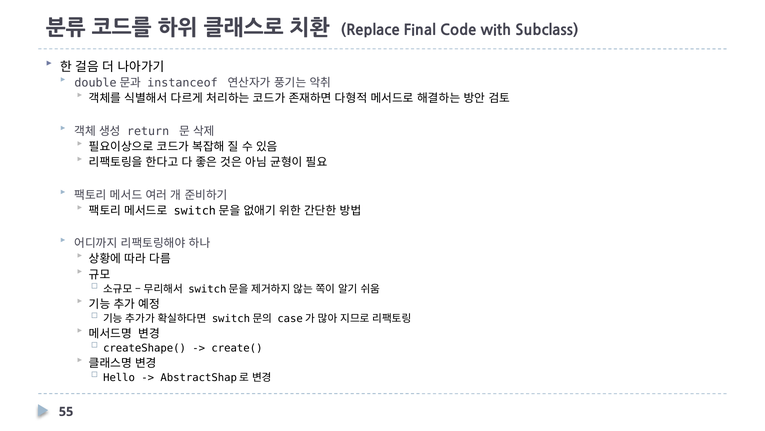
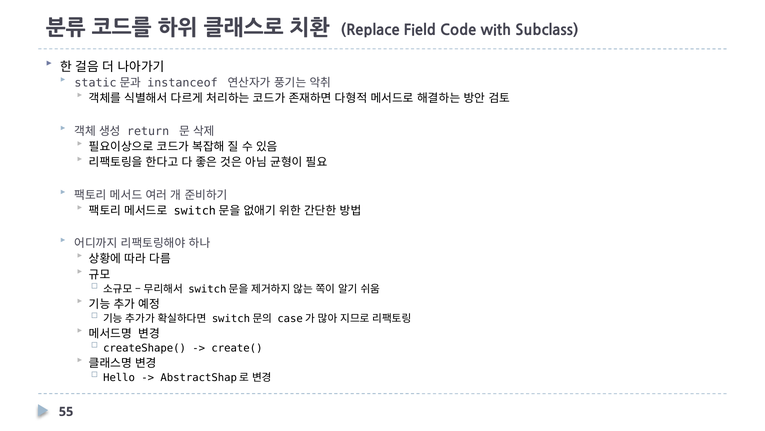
Final: Final -> Field
double: double -> static
